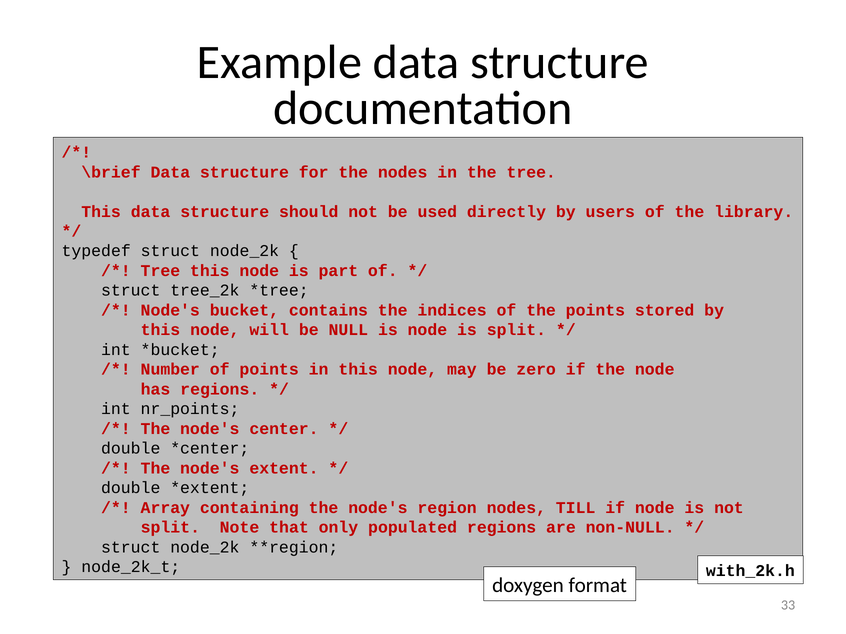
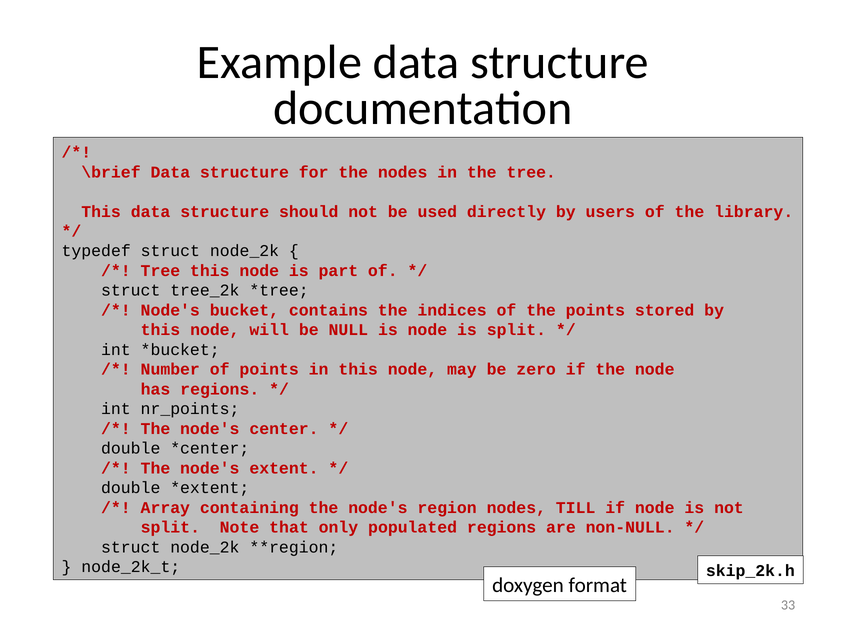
with_2k.h: with_2k.h -> skip_2k.h
